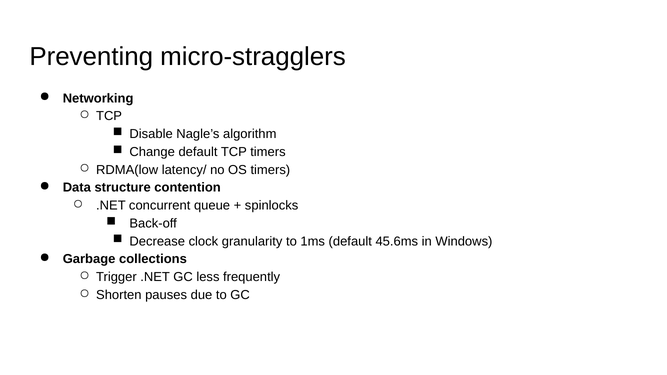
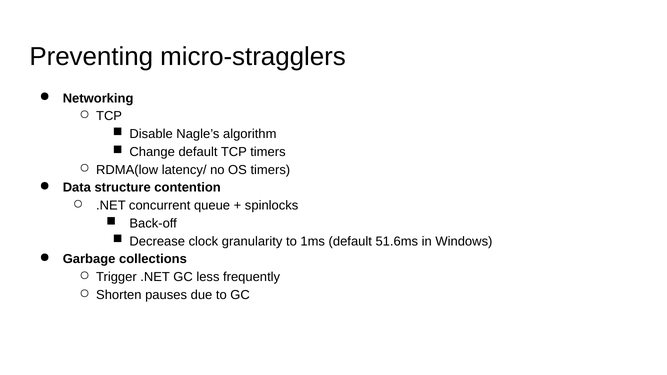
45.6ms: 45.6ms -> 51.6ms
